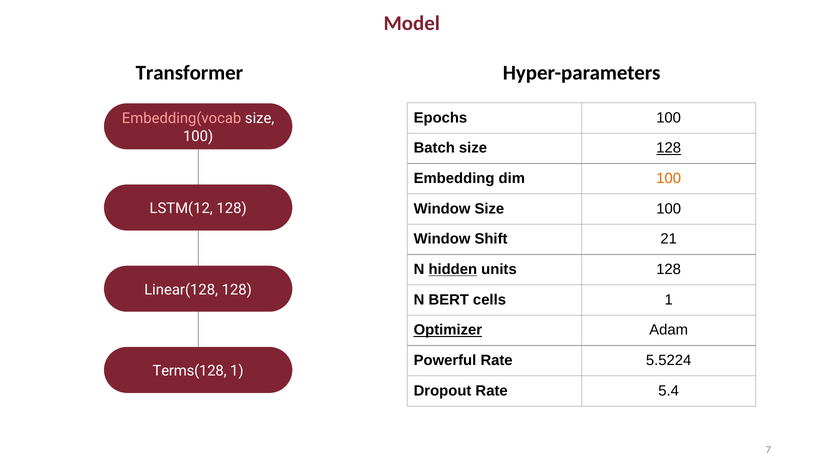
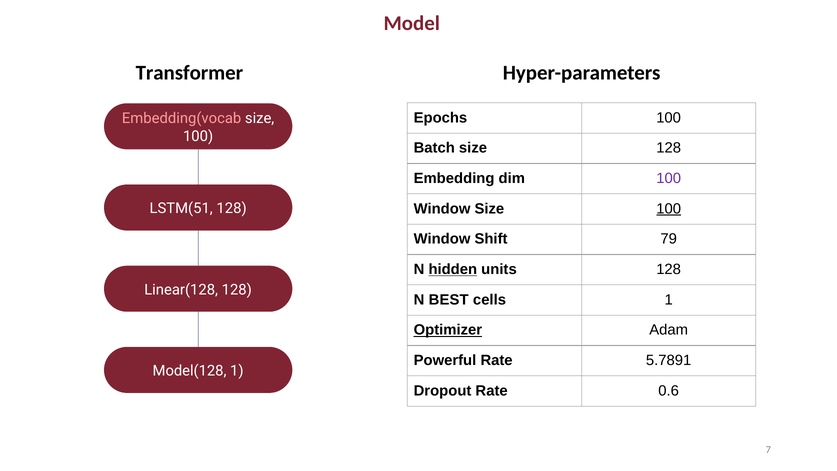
128 at (669, 148) underline: present -> none
100 at (669, 178) colour: orange -> purple
100 at (669, 209) underline: none -> present
LSTM(12: LSTM(12 -> LSTM(51
21: 21 -> 79
BERT: BERT -> BEST
5.5224: 5.5224 -> 5.7891
Terms(128: Terms(128 -> Model(128
5.4: 5.4 -> 0.6
